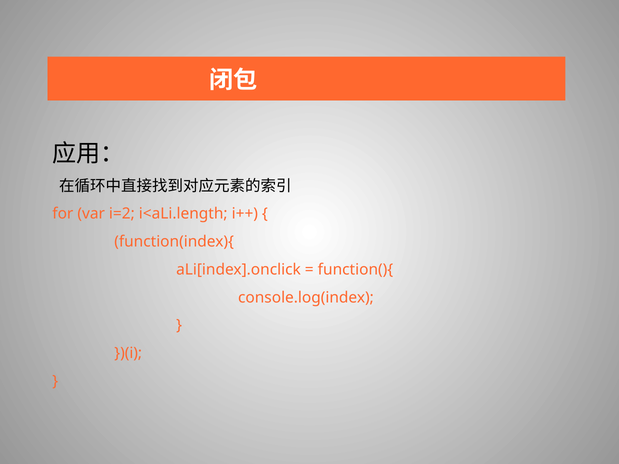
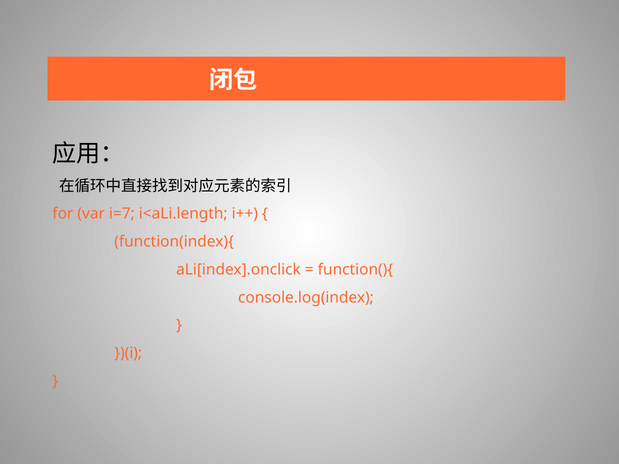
i=2: i=2 -> i=7
